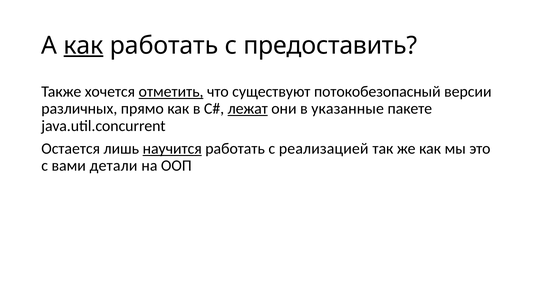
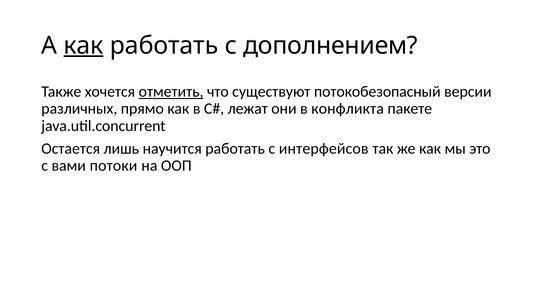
предоставить: предоставить -> дополнением
лежат underline: present -> none
указанные: указанные -> конфликта
научится underline: present -> none
реализацией: реализацией -> интерфейсов
детали: детали -> потоки
